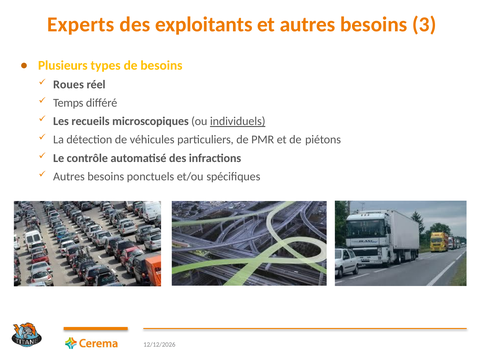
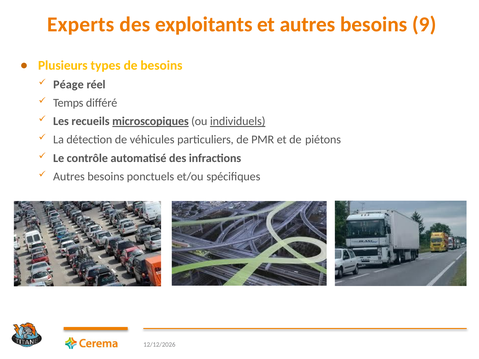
3: 3 -> 9
Roues: Roues -> Péage
microscopiques underline: none -> present
